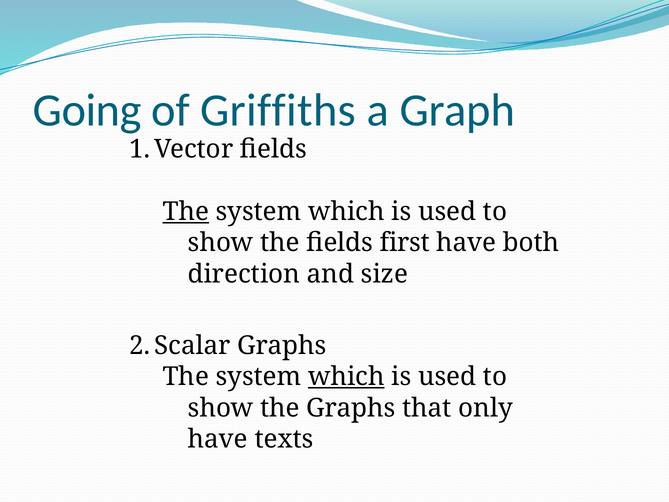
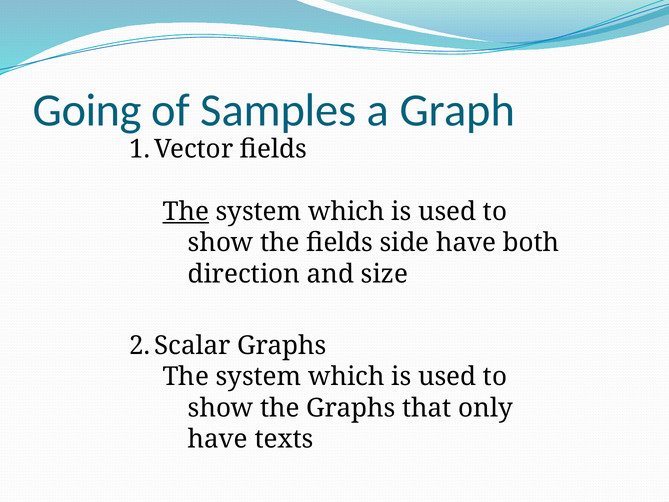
Griffiths: Griffiths -> Samples
first: first -> side
which at (346, 376) underline: present -> none
